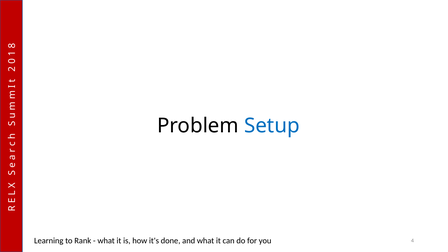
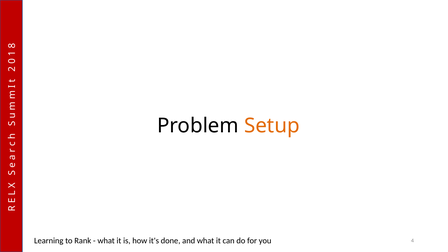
Setup colour: blue -> orange
